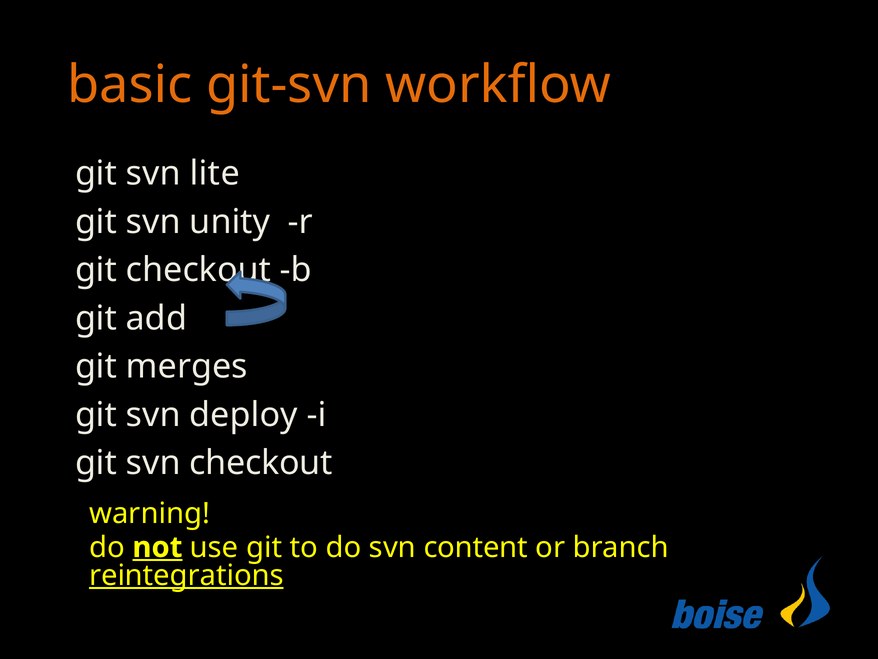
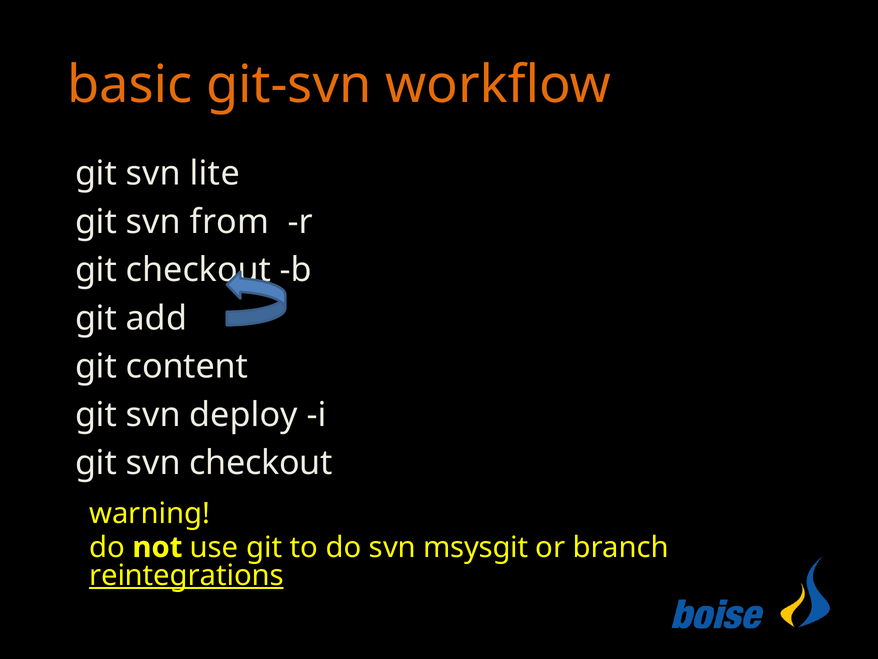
unity: unity -> from
merges: merges -> content
not underline: present -> none
content: content -> msysgit
